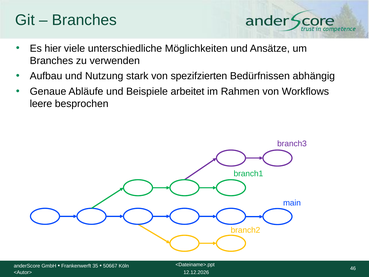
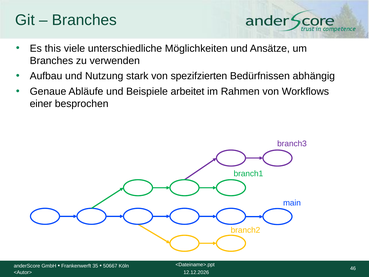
hier: hier -> this
leere: leere -> einer
